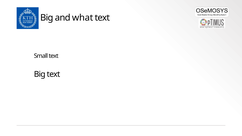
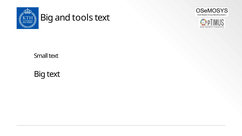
what: what -> tools
